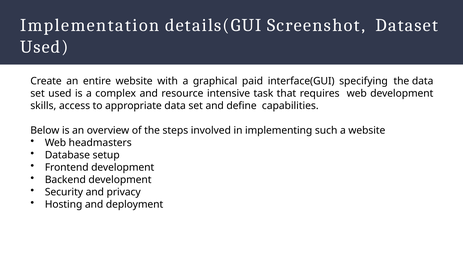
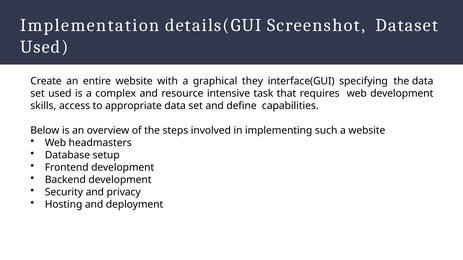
paid: paid -> they
